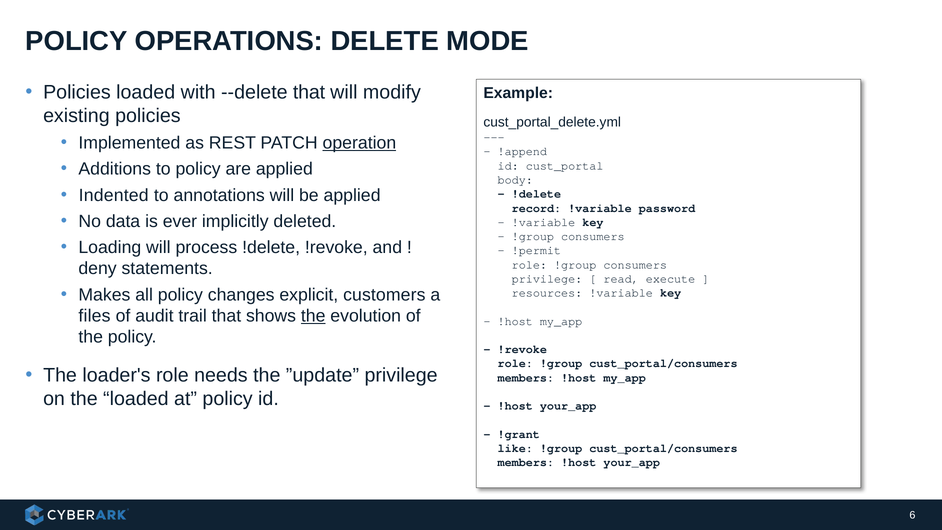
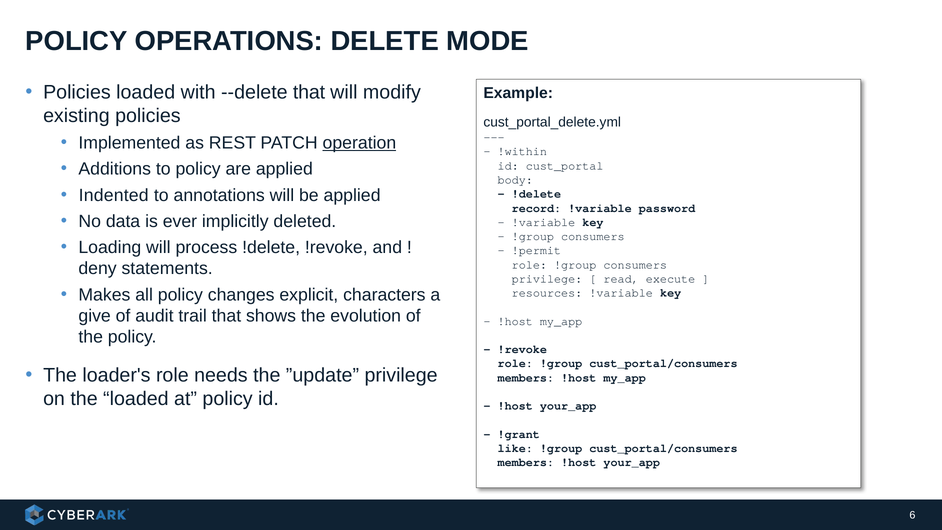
!append: !append -> !within
customers: customers -> characters
files: files -> give
the at (313, 316) underline: present -> none
